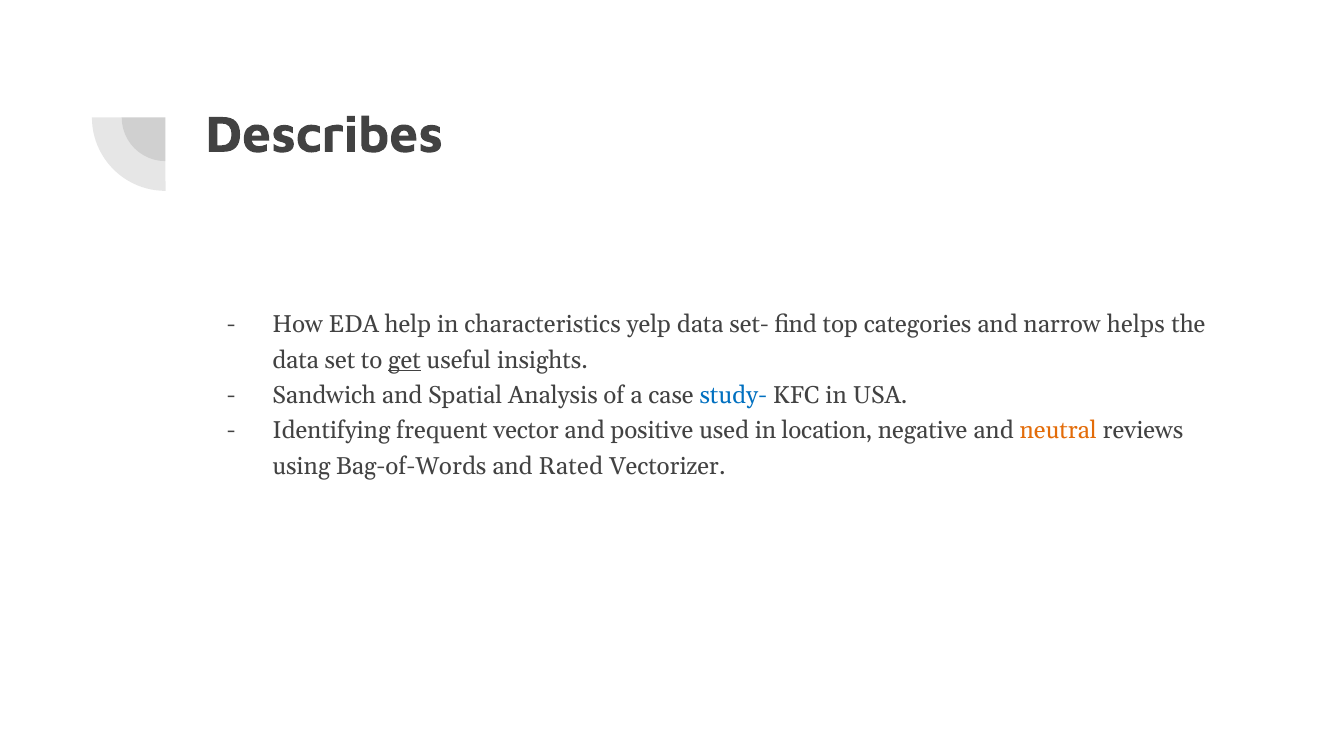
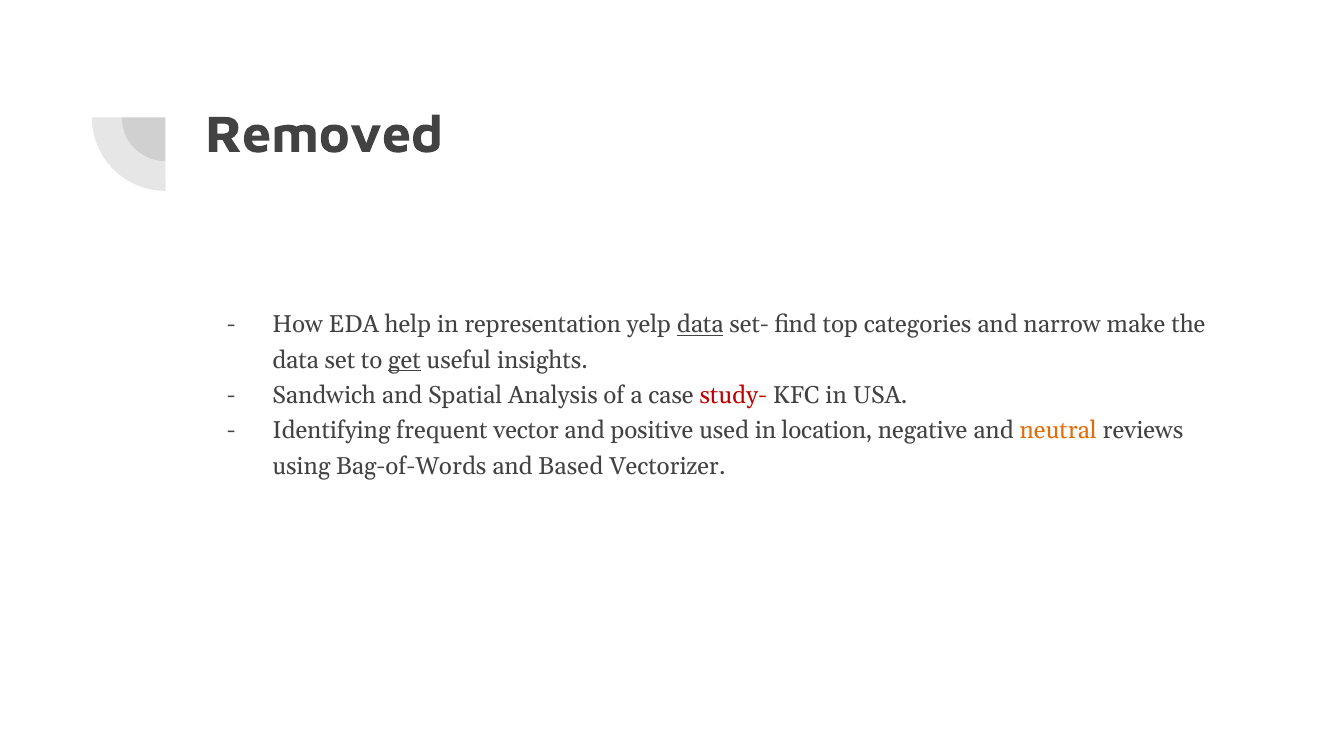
Describes: Describes -> Removed
characteristics: characteristics -> representation
data at (700, 325) underline: none -> present
helps: helps -> make
study- colour: blue -> red
Rated: Rated -> Based
